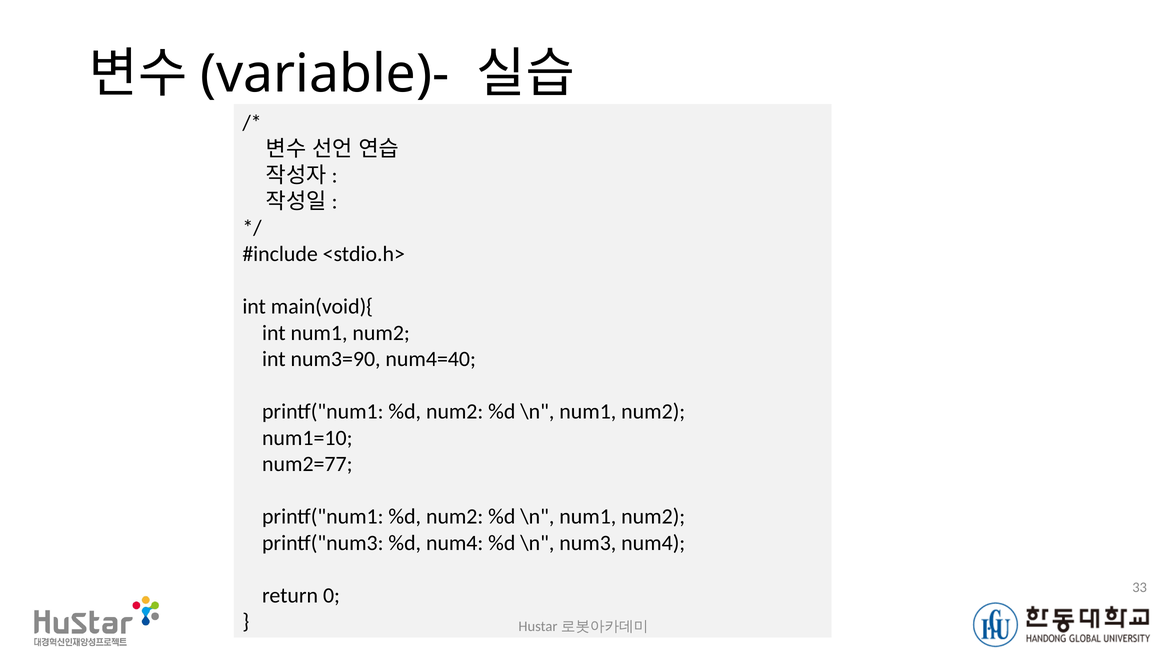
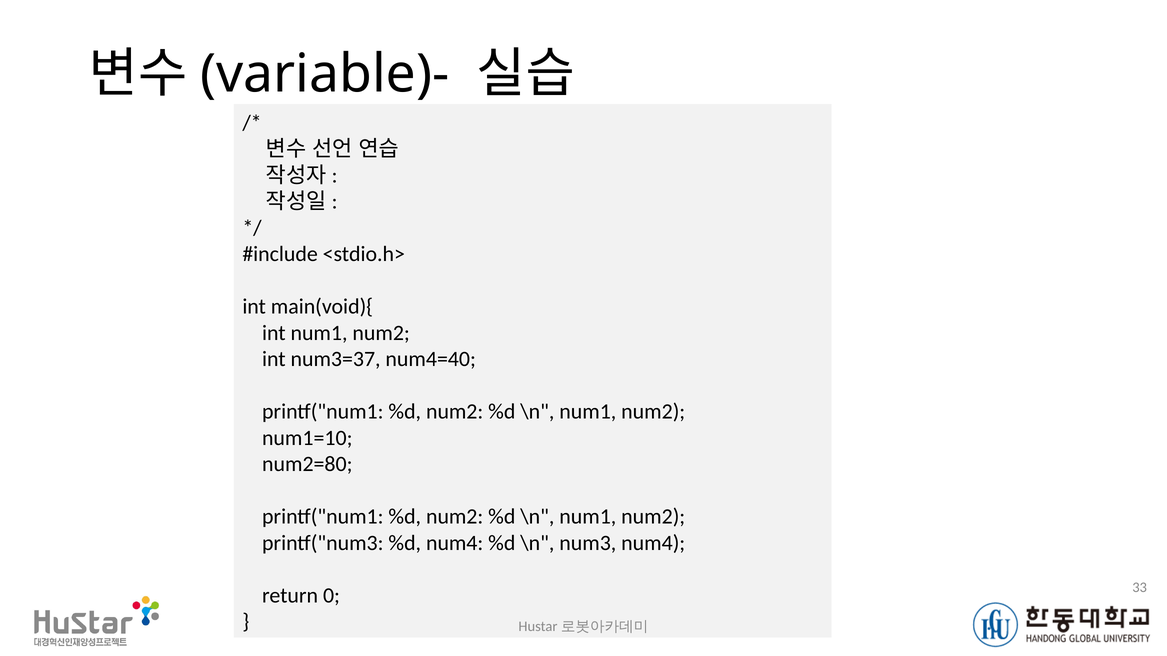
num3=90: num3=90 -> num3=37
num2=77: num2=77 -> num2=80
